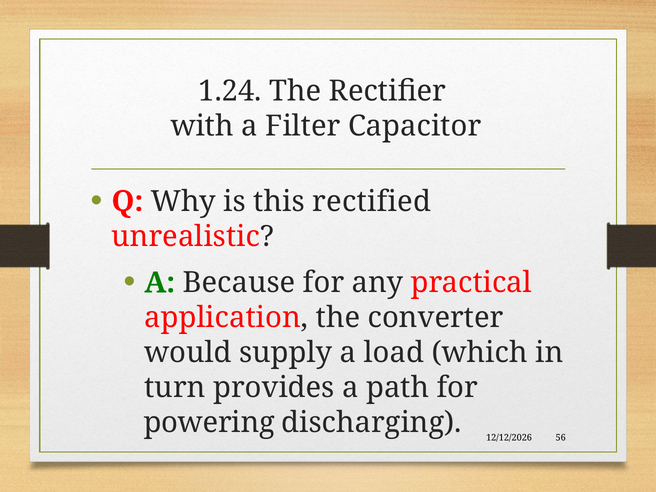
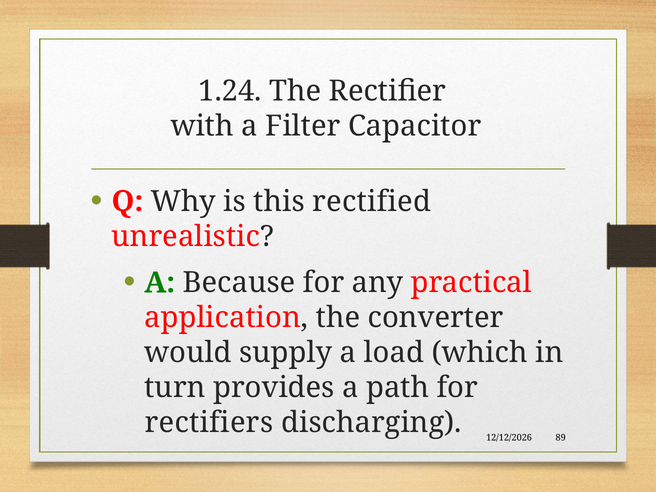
powering: powering -> rectifiers
56: 56 -> 89
